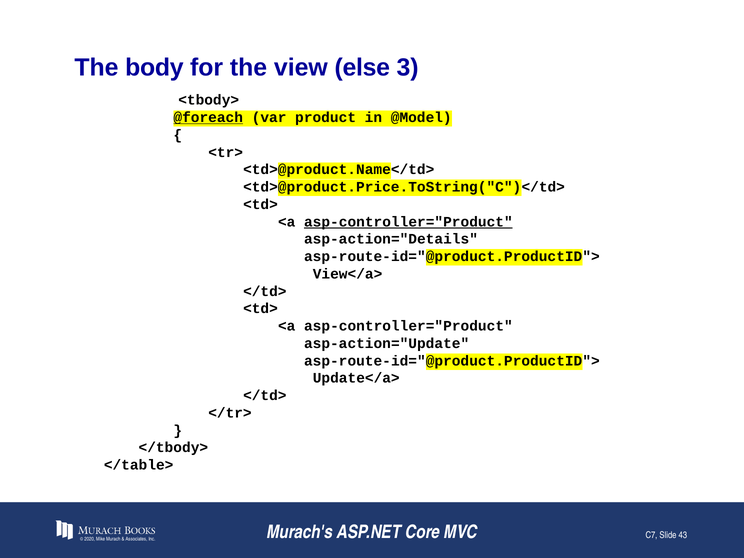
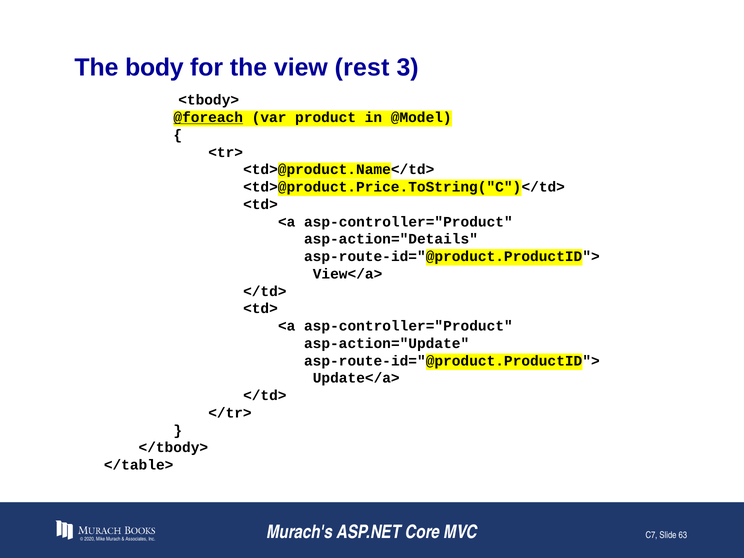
else: else -> rest
asp-controller="Product at (408, 222) underline: present -> none
43: 43 -> 63
